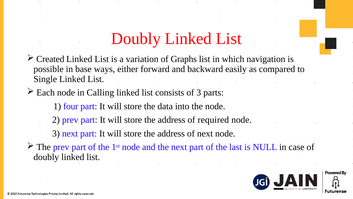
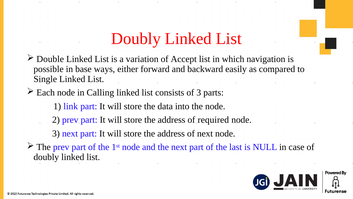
Created: Created -> Double
Graphs: Graphs -> Accept
four: four -> link
